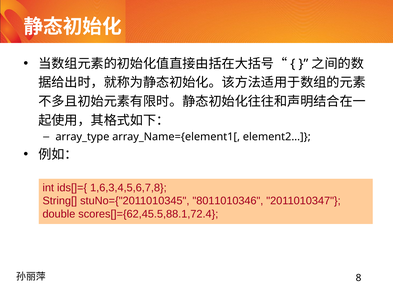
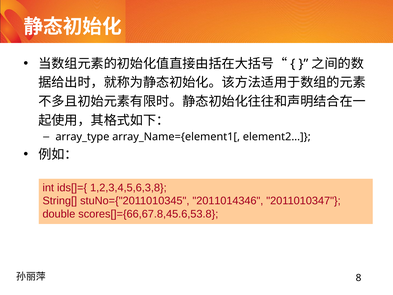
1,6,3,4,5,6,7,8: 1,6,3,4,5,6,7,8 -> 1,2,3,4,5,6,3,8
8011010346: 8011010346 -> 2011014346
scores[]={62,45.5,88.1,72.4: scores[]={62,45.5,88.1,72.4 -> scores[]={66,67.8,45.6,53.8
